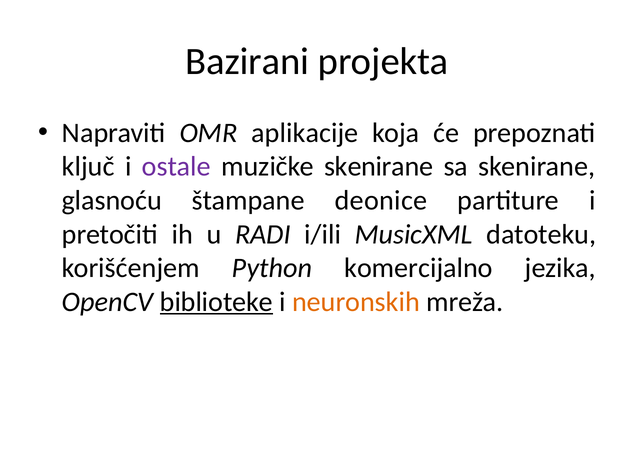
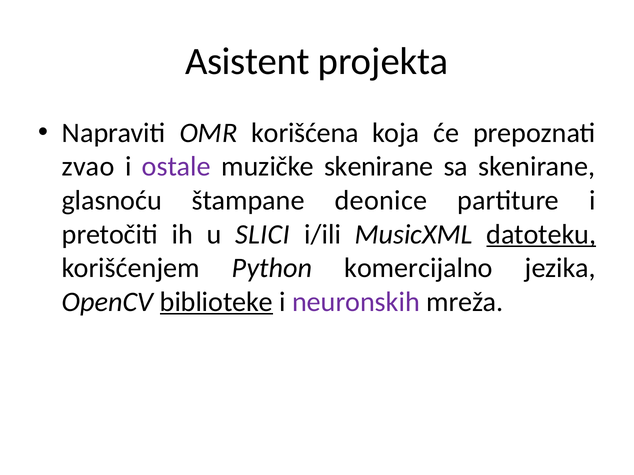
Bazirani: Bazirani -> Asistent
aplikacije: aplikacije -> korišćena
ključ: ključ -> zvao
RADI: RADI -> SLICI
datoteku underline: none -> present
neuronskih colour: orange -> purple
